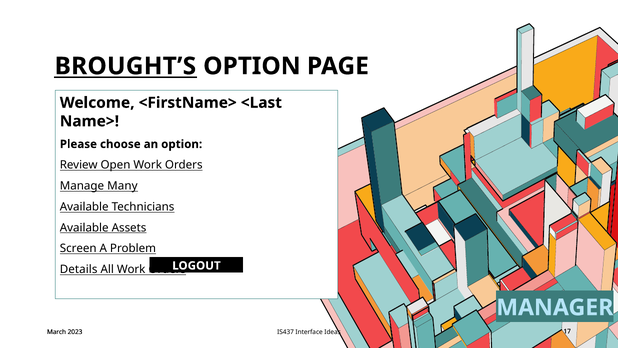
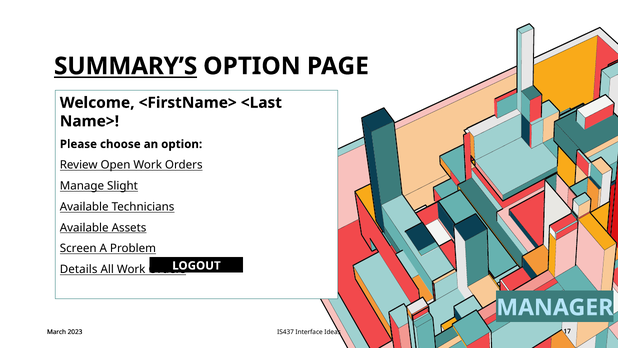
BROUGHT’S: BROUGHT’S -> SUMMARY’S
Many: Many -> Slight
